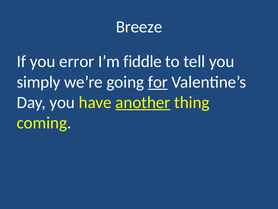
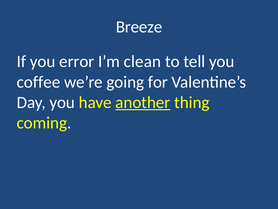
fiddle: fiddle -> clean
simply: simply -> coffee
for underline: present -> none
